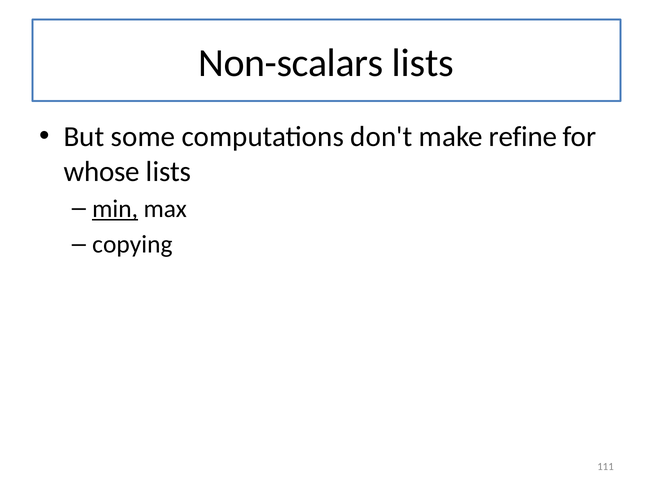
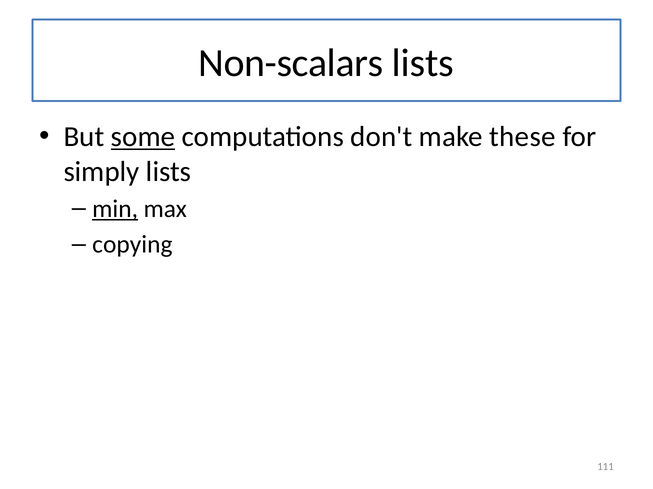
some underline: none -> present
refine: refine -> these
whose: whose -> simply
